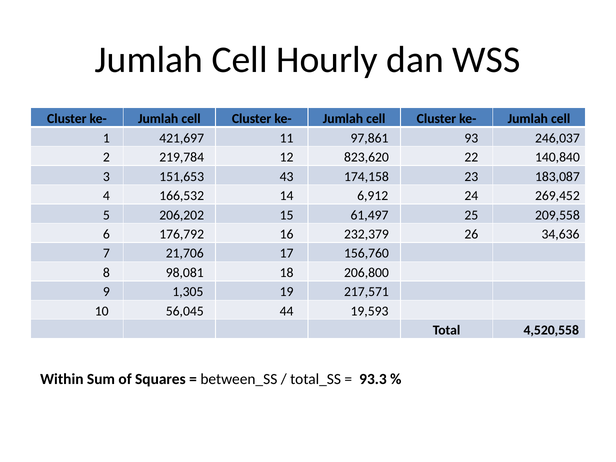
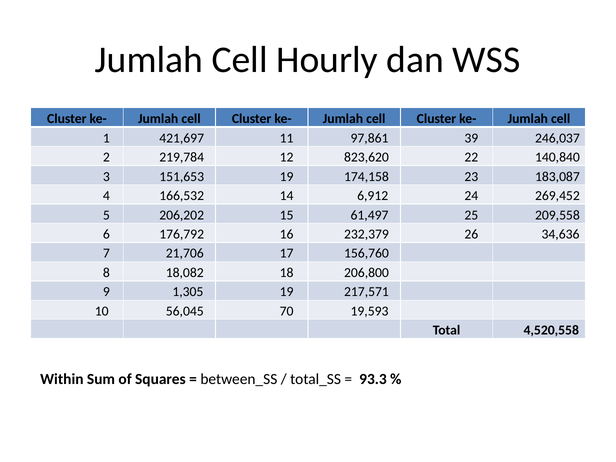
93: 93 -> 39
151,653 43: 43 -> 19
98,081: 98,081 -> 18,082
44: 44 -> 70
